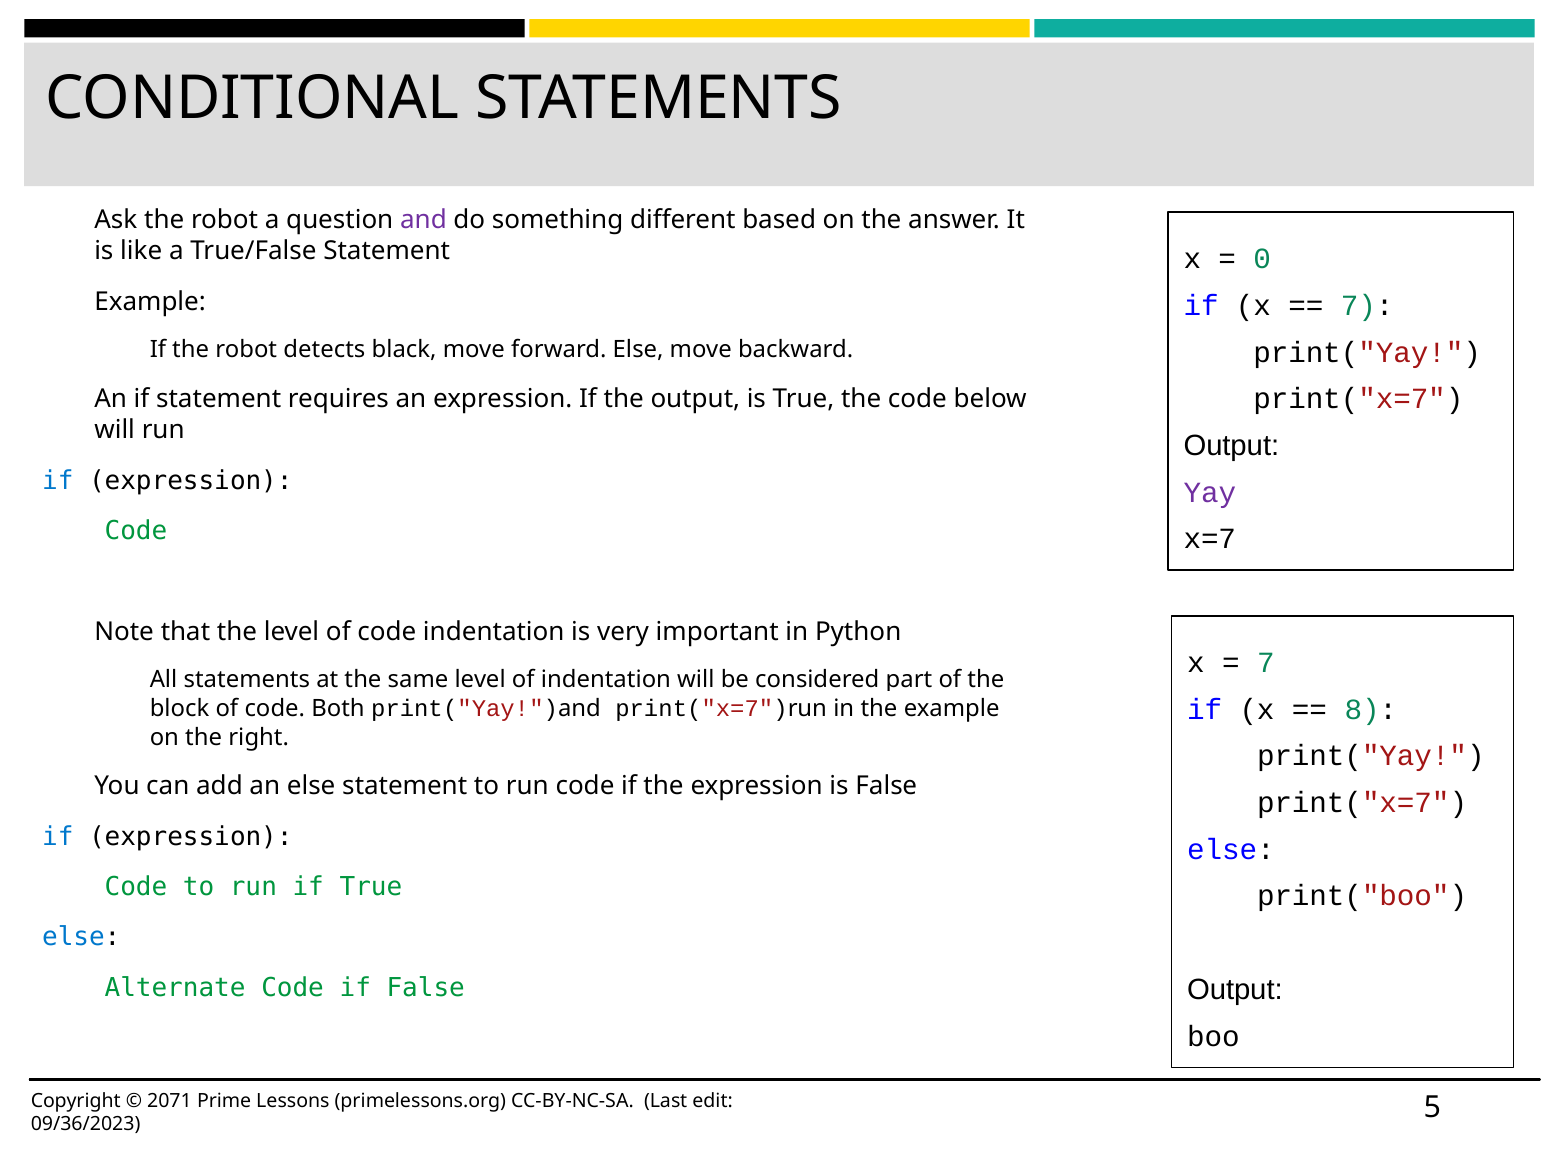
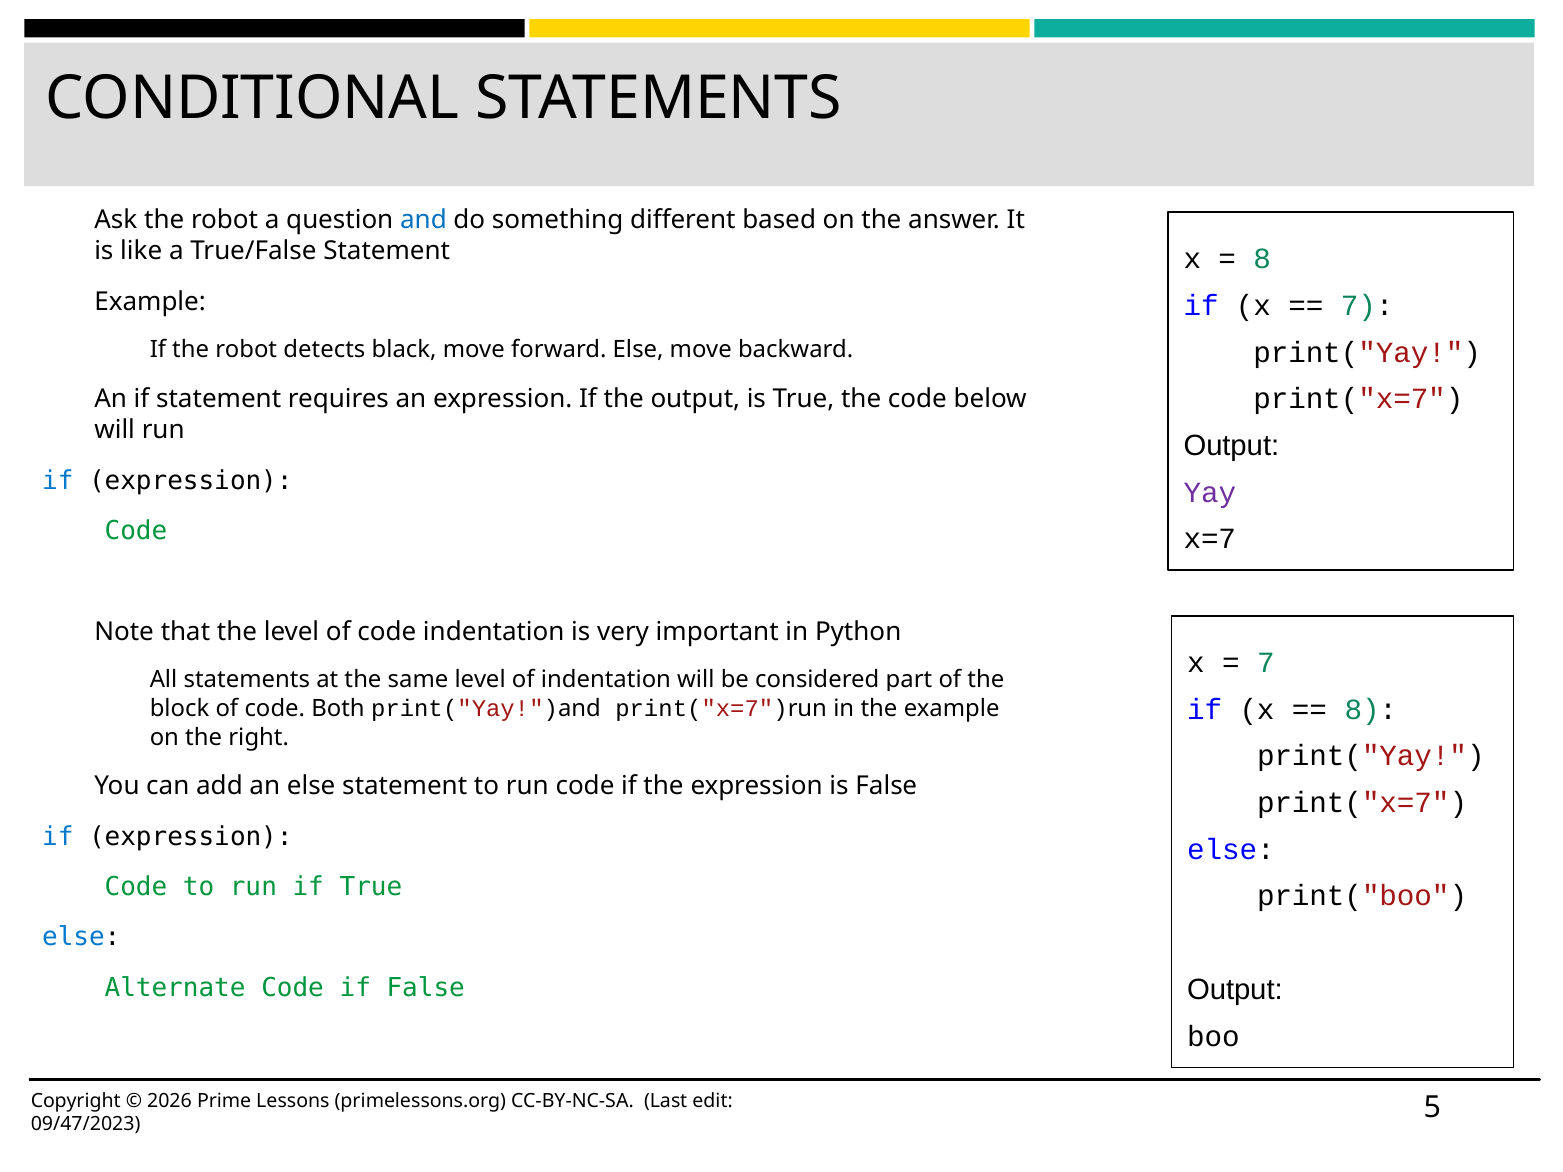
and colour: purple -> blue
0 at (1262, 259): 0 -> 8
2071: 2071 -> 2026
09/36/2023: 09/36/2023 -> 09/47/2023
